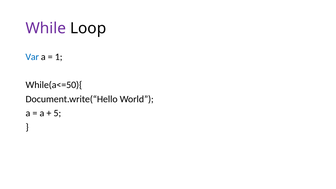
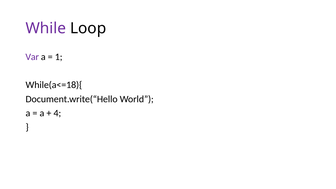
Var colour: blue -> purple
While(a<=50){: While(a<=50){ -> While(a<=18){
5: 5 -> 4
